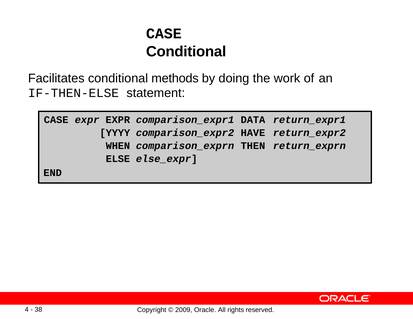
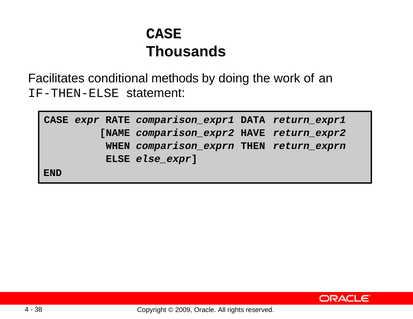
Conditional at (186, 51): Conditional -> Thousands
expr EXPR: EXPR -> RATE
YYYY: YYYY -> NAME
